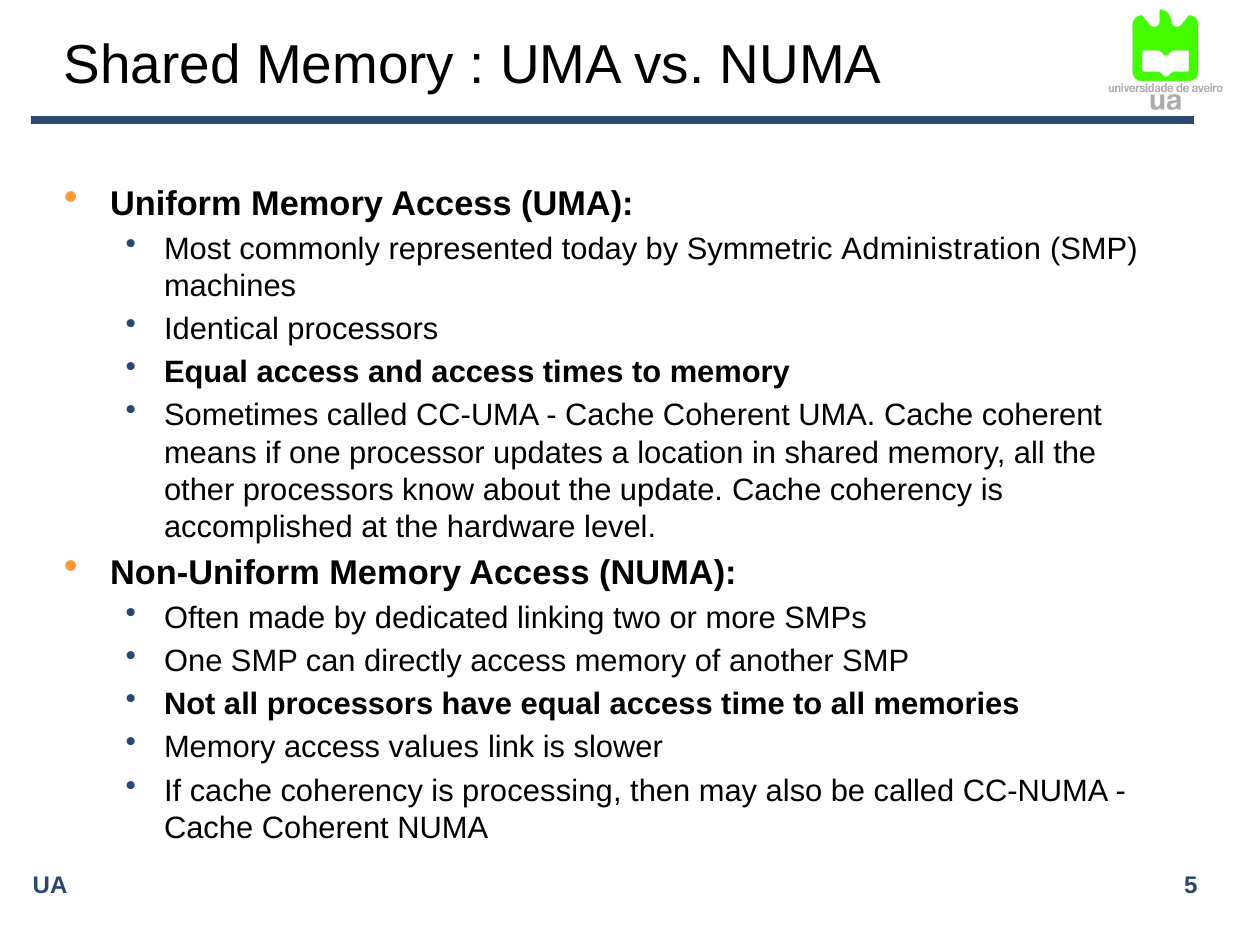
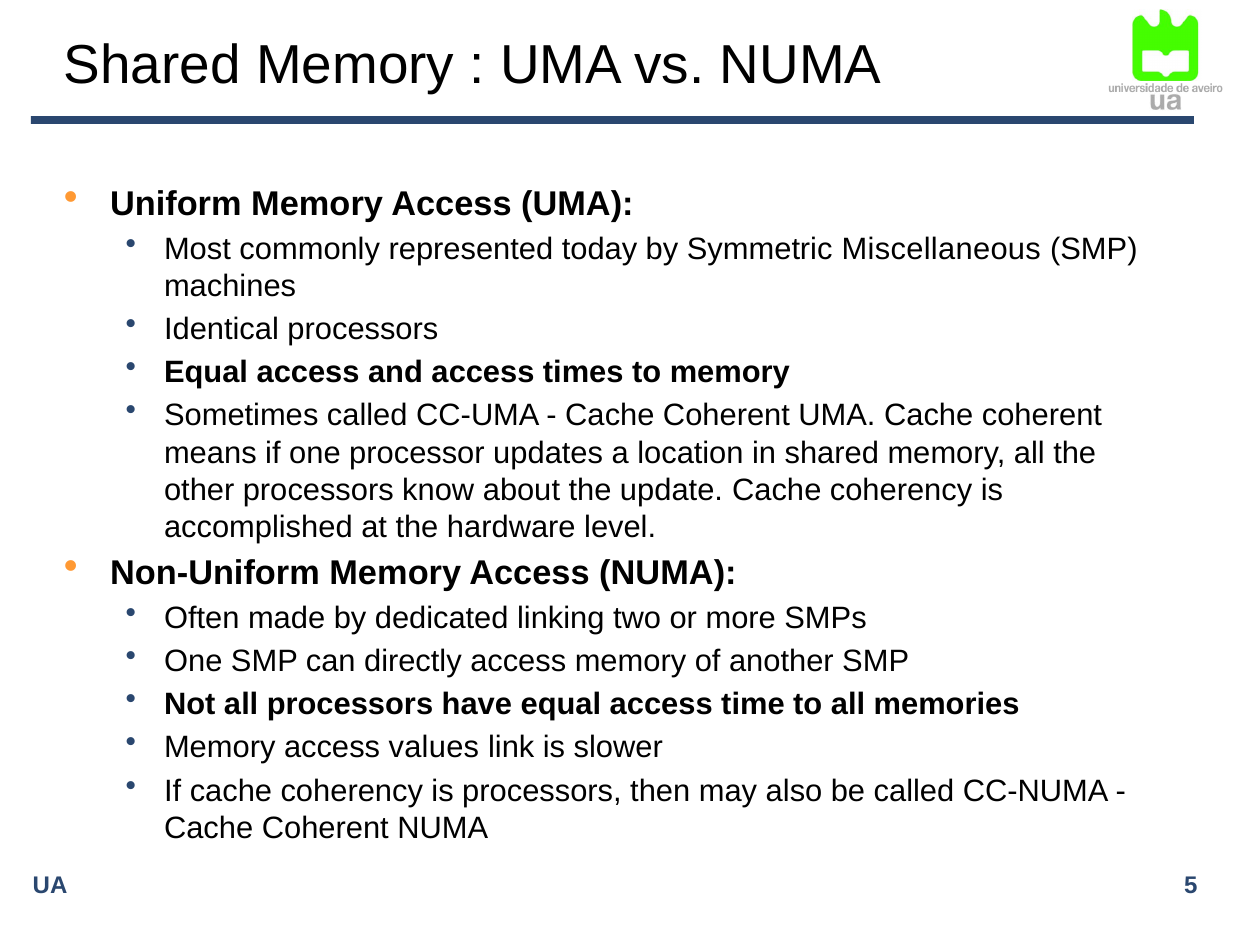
Administration: Administration -> Miscellaneous
is processing: processing -> processors
